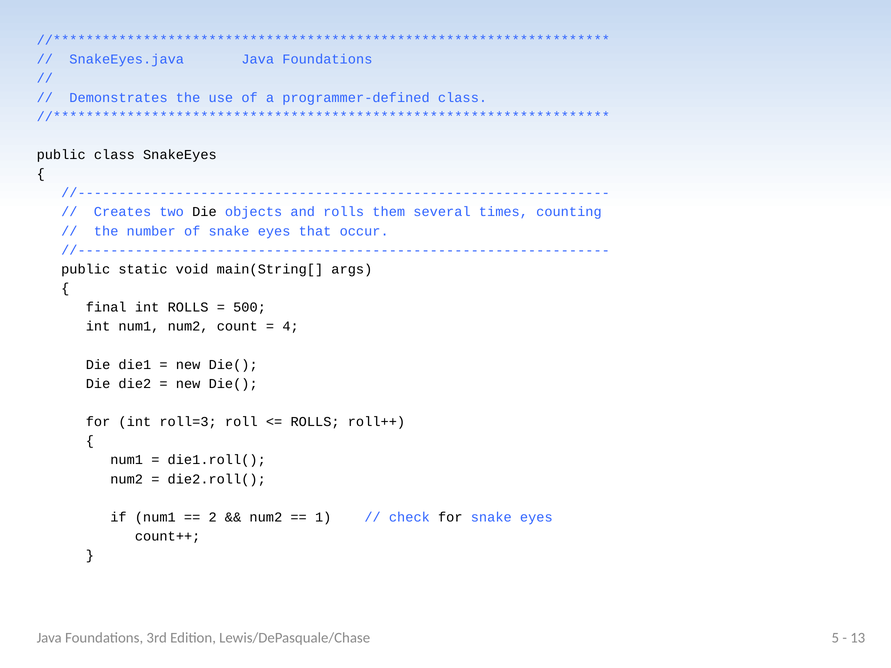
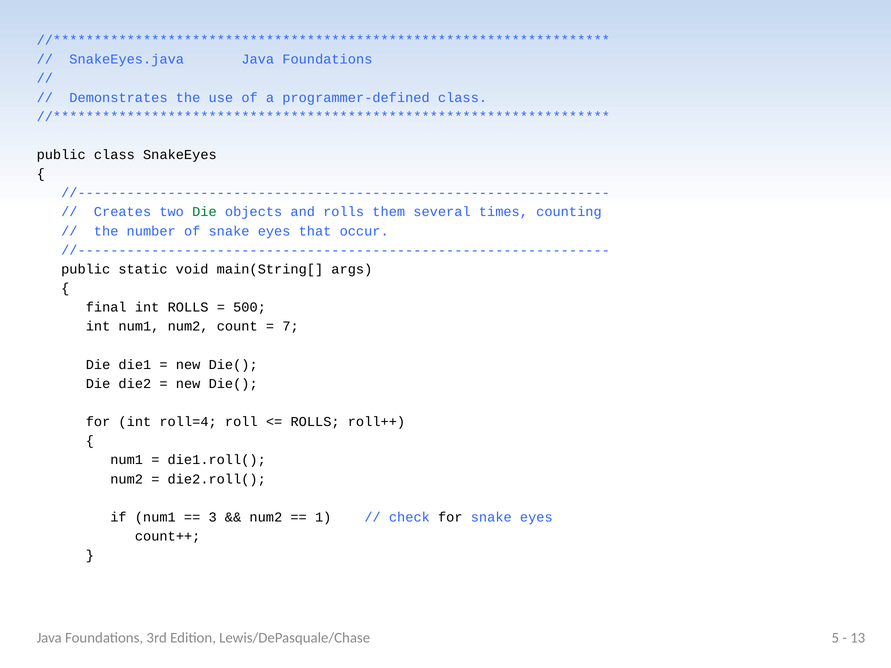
Die at (204, 212) colour: black -> green
4: 4 -> 7
roll=3: roll=3 -> roll=4
2: 2 -> 3
